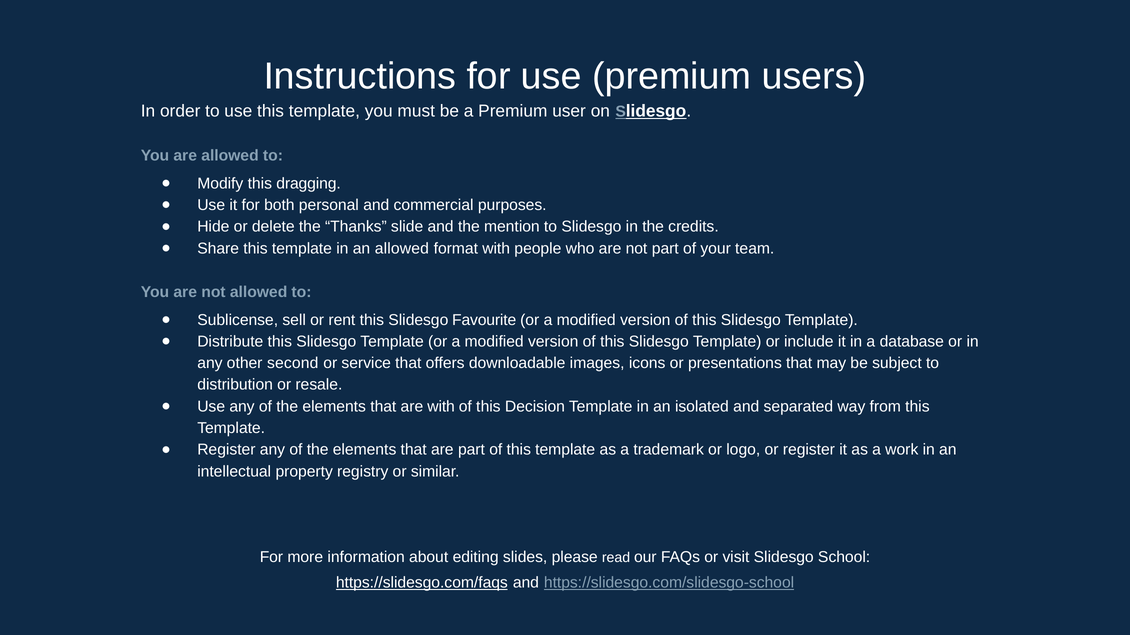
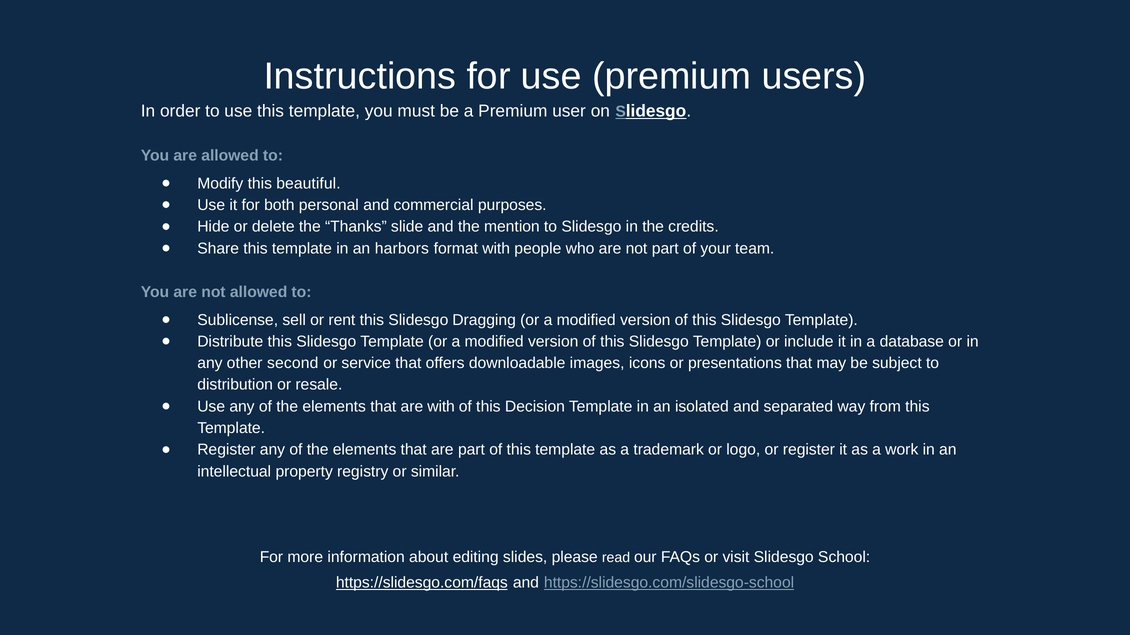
dragging: dragging -> beautiful
an allowed: allowed -> harbors
Favourite: Favourite -> Dragging
